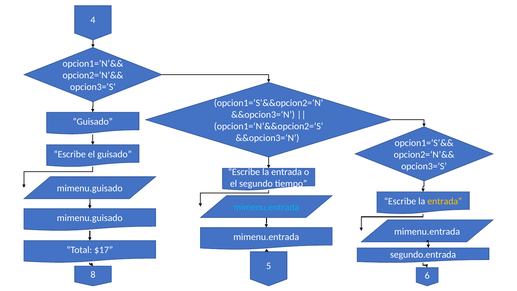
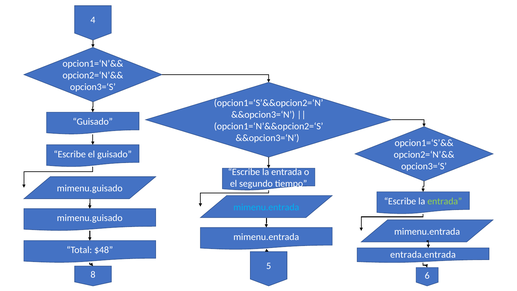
entrada at (445, 201) colour: yellow -> light green
$17: $17 -> $48
segundo.entrada: segundo.entrada -> entrada.entrada
